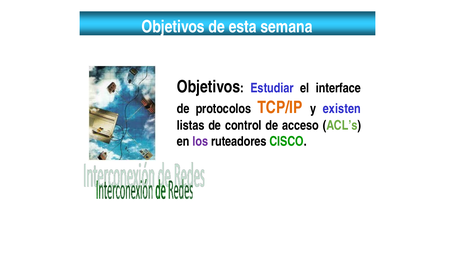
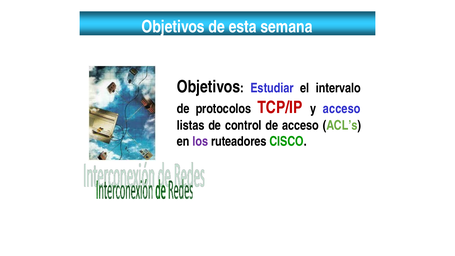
interface: interface -> intervalo
TCP/IP colour: orange -> red
y existen: existen -> acceso
